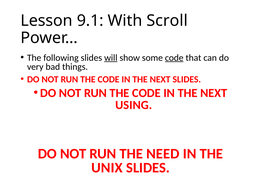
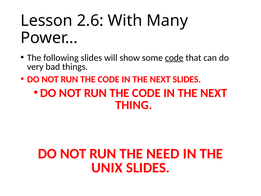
9.1: 9.1 -> 2.6
Scroll: Scroll -> Many
will underline: present -> none
USING: USING -> THING
